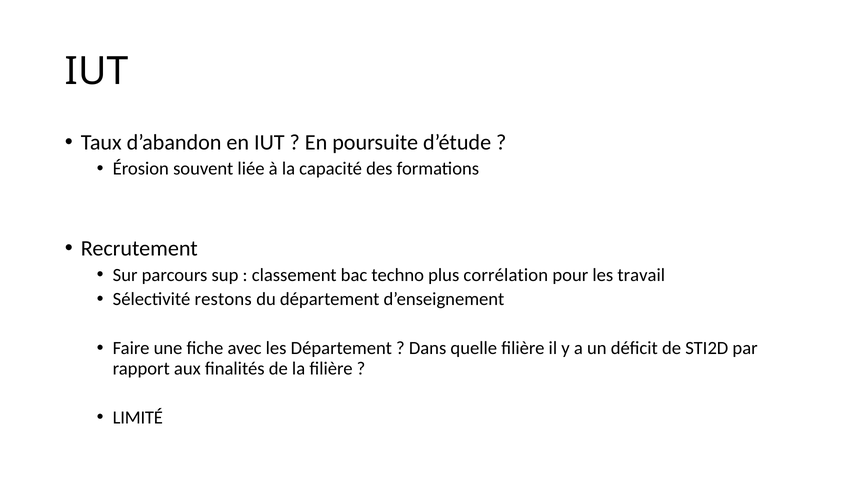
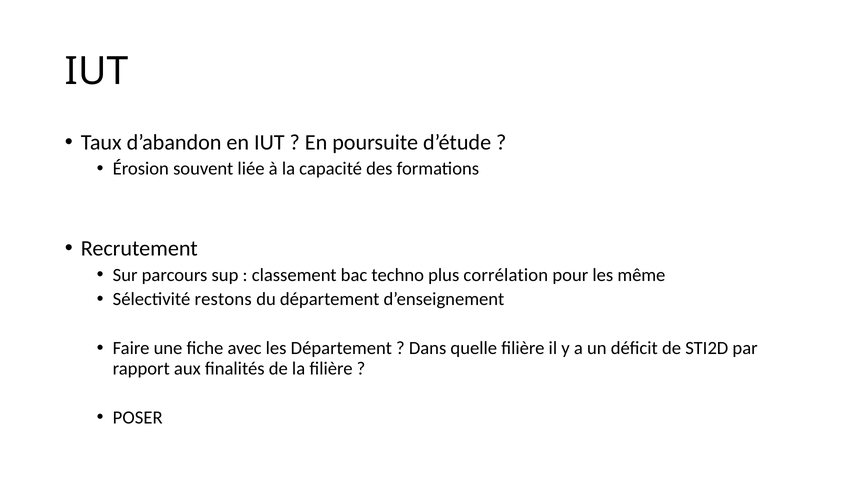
travail: travail -> même
LIMITÉ: LIMITÉ -> POSER
